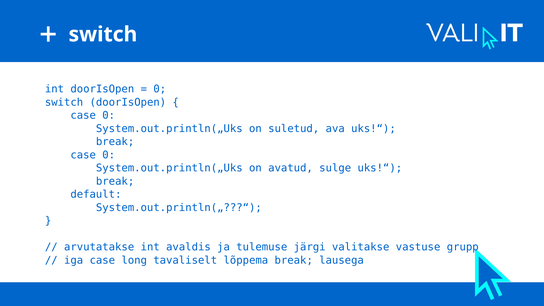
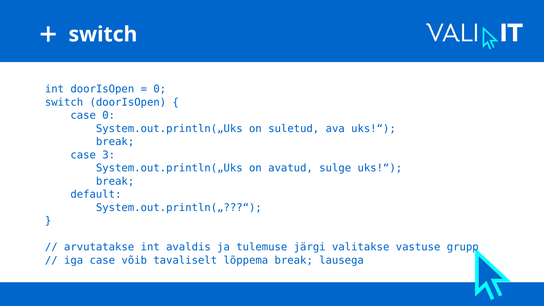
0 at (109, 155): 0 -> 3
long: long -> võib
